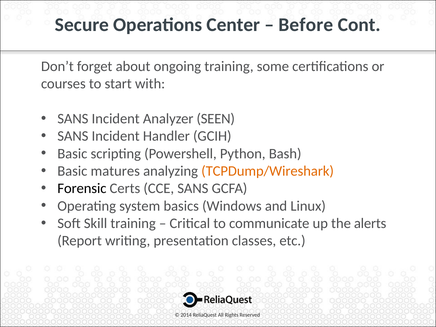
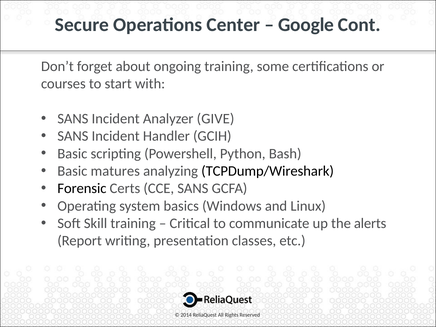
Before: Before -> Google
SEEN: SEEN -> GIVE
TCPDump/Wireshark colour: orange -> black
